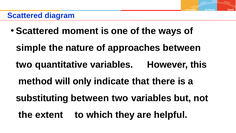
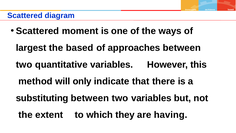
simple: simple -> largest
nature: nature -> based
helpful: helpful -> having
